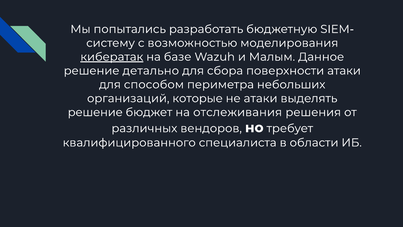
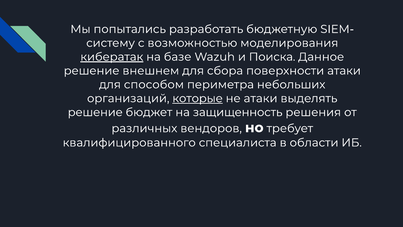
Малым: Малым -> Поиска
детально: детально -> внешнем
которые underline: none -> present
отслеживания: отслеживания -> защищенность
